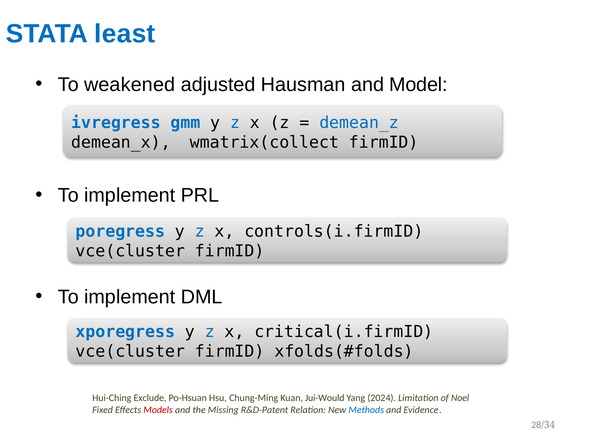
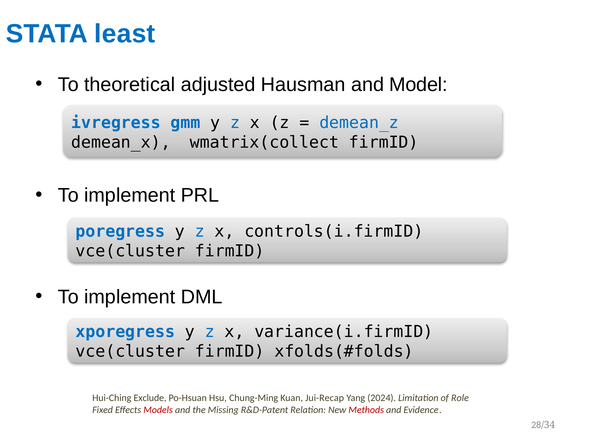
weakened: weakened -> theoretical
critical(i.firmID: critical(i.firmID -> variance(i.firmID
Jui-Would: Jui-Would -> Jui-Recap
Noel: Noel -> Role
Methods colour: blue -> red
